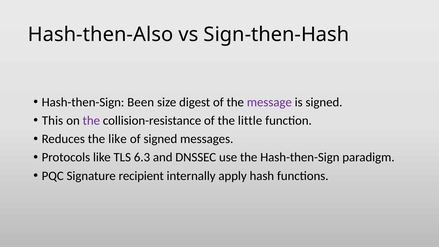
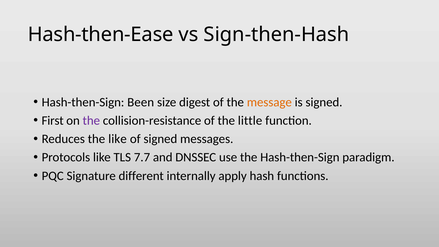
Hash-then-Also: Hash-then-Also -> Hash-then-Ease
message colour: purple -> orange
This: This -> First
6.3: 6.3 -> 7.7
recipient: recipient -> different
